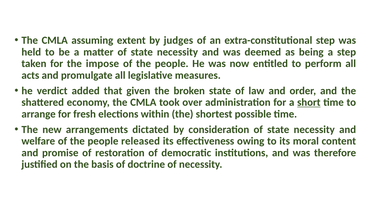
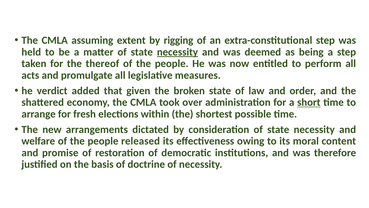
judges: judges -> rigging
necessity at (177, 52) underline: none -> present
impose: impose -> thereof
